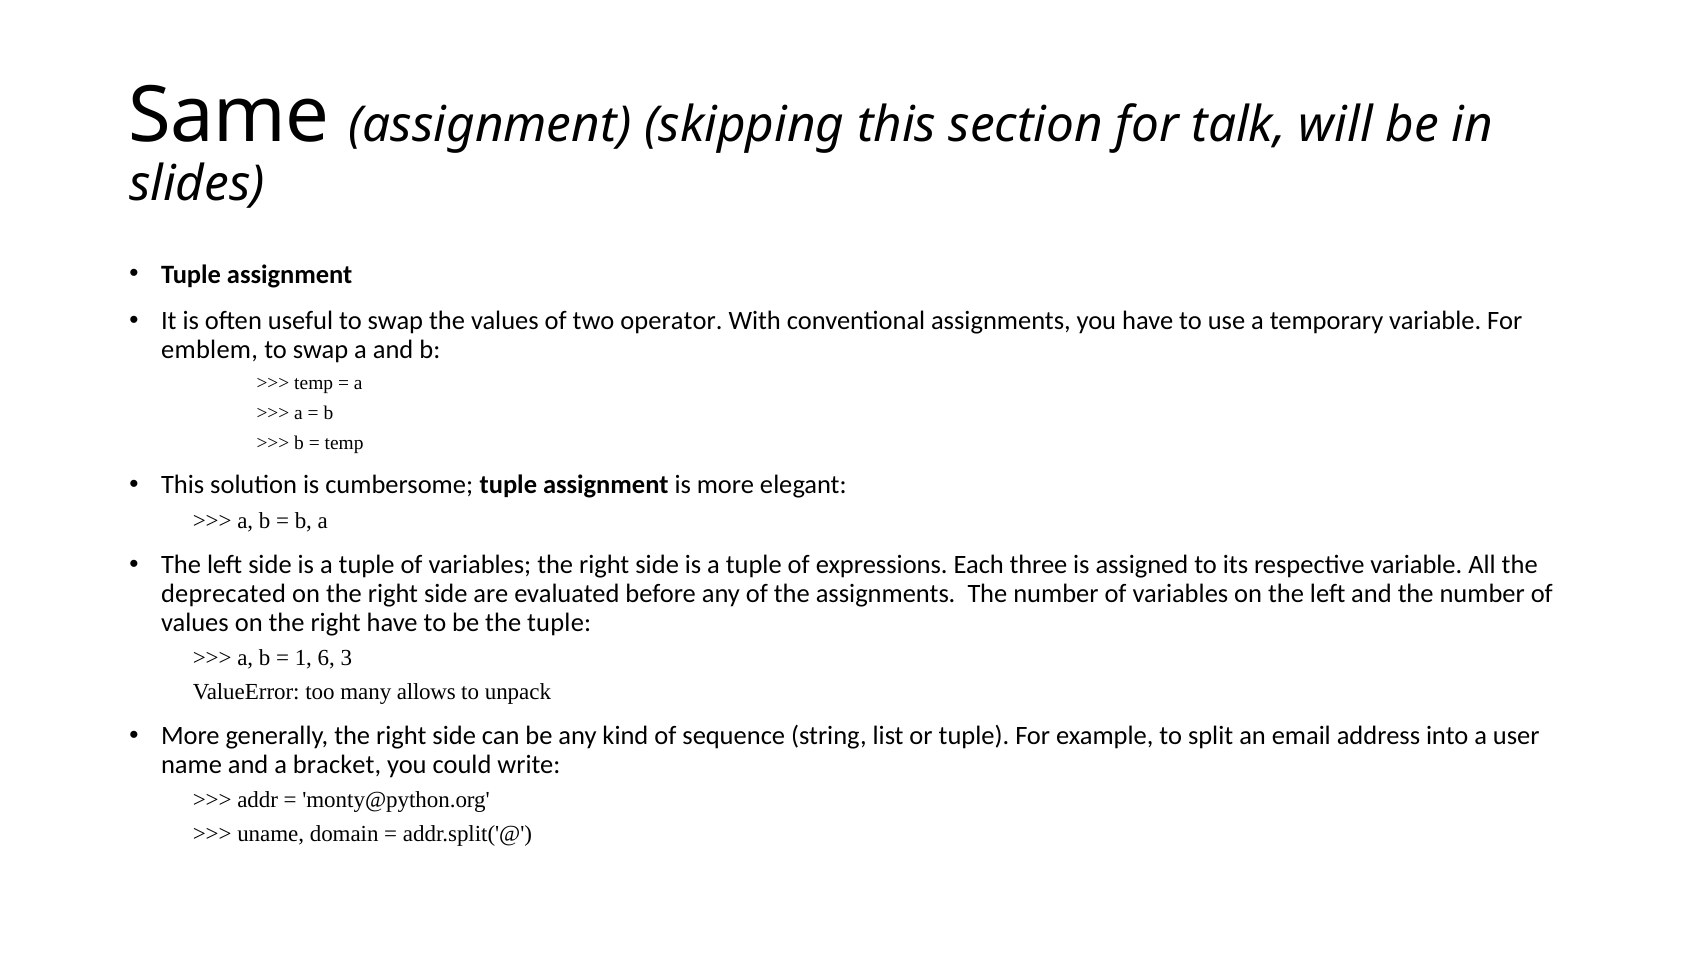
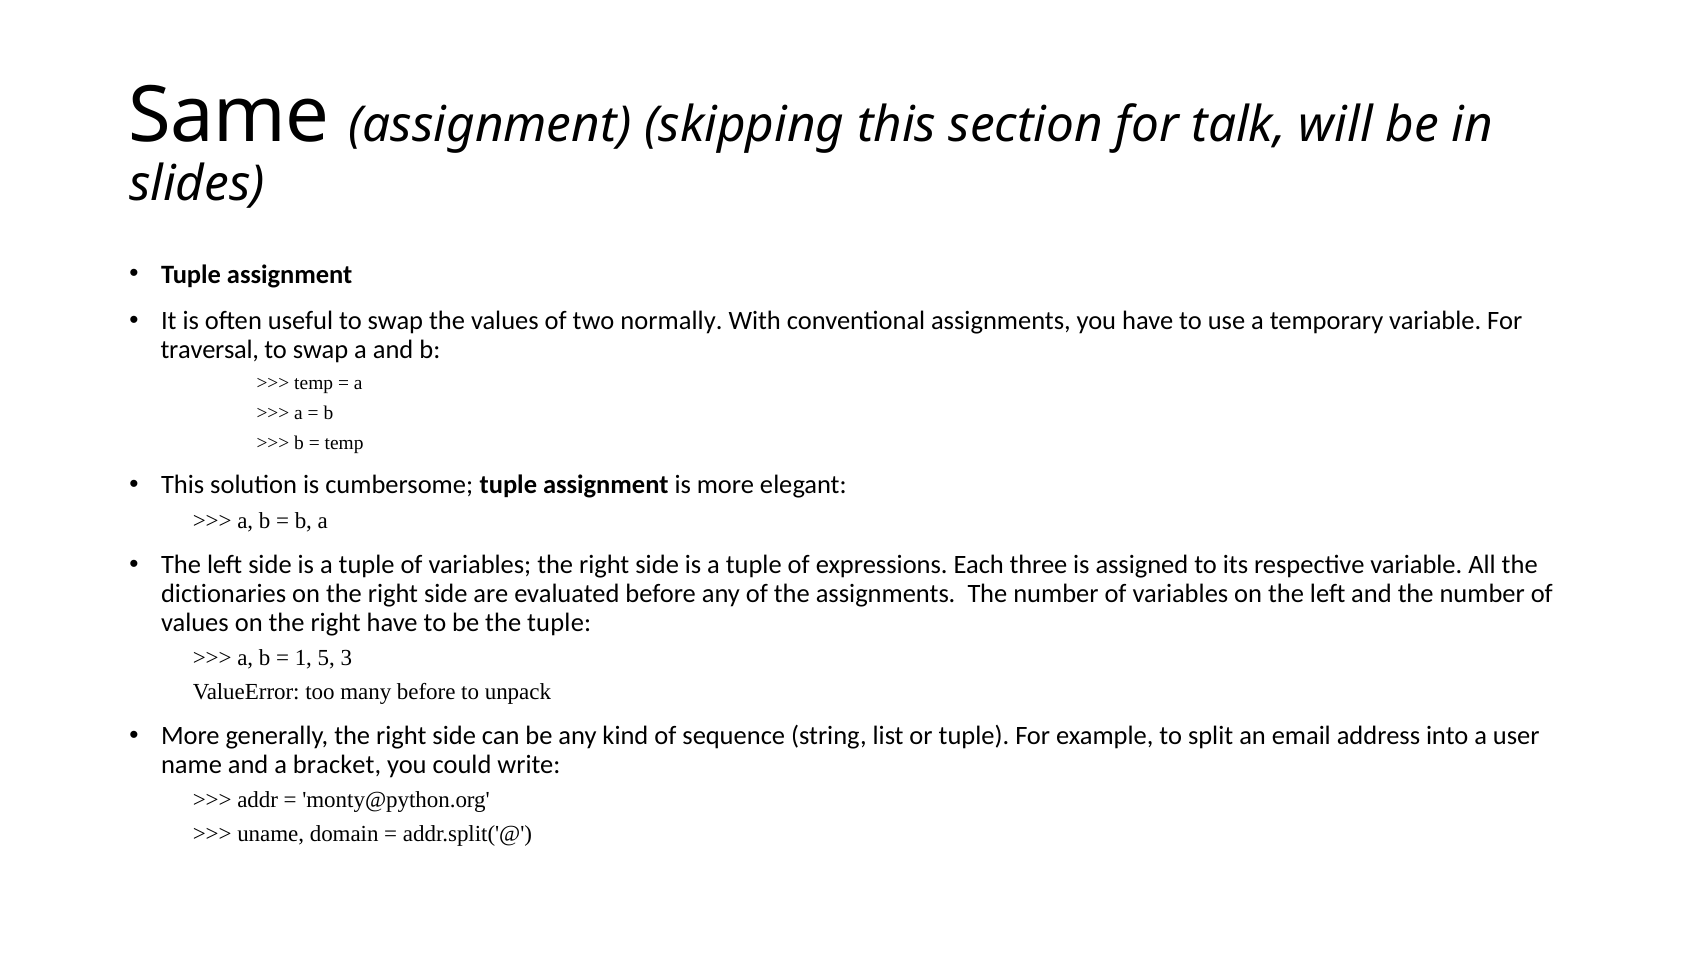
operator: operator -> normally
emblem: emblem -> traversal
deprecated: deprecated -> dictionaries
6: 6 -> 5
many allows: allows -> before
